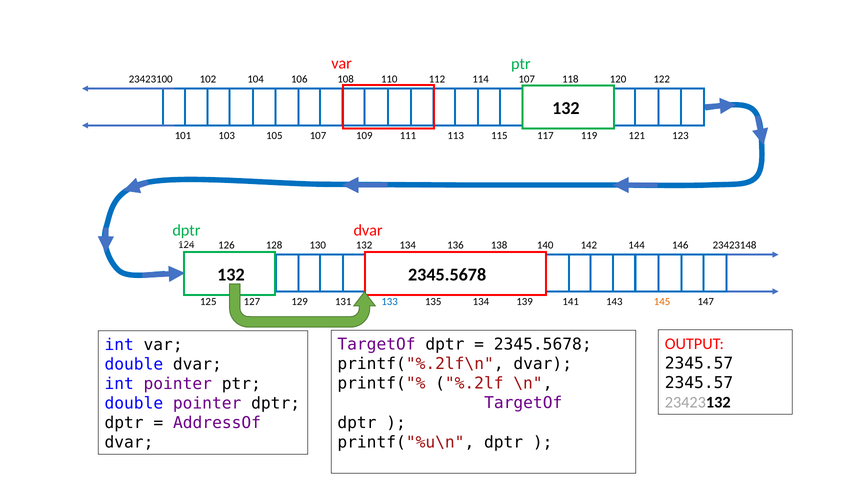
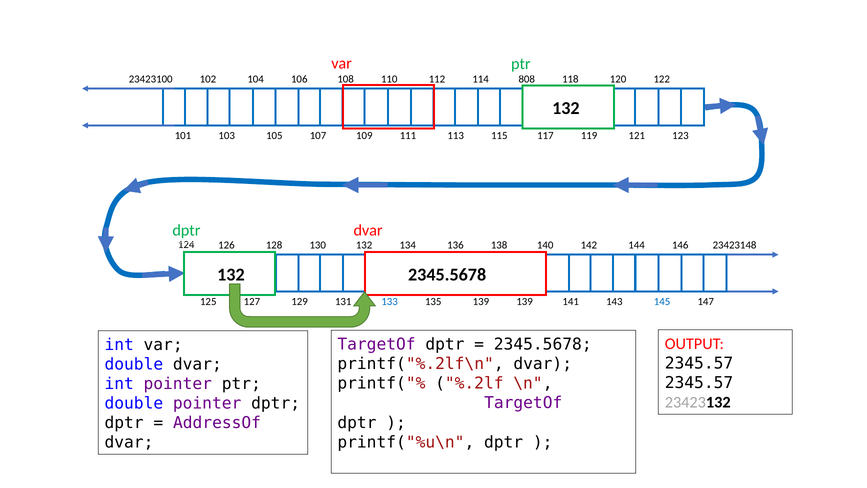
114 107: 107 -> 808
135 134: 134 -> 139
145 colour: orange -> blue
